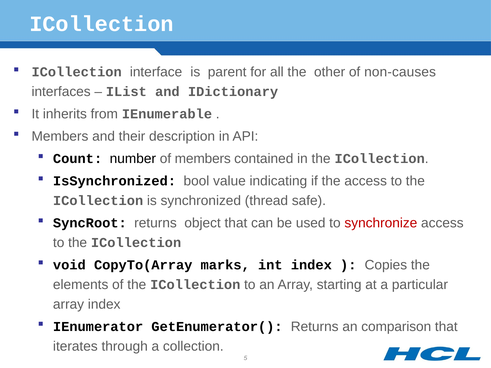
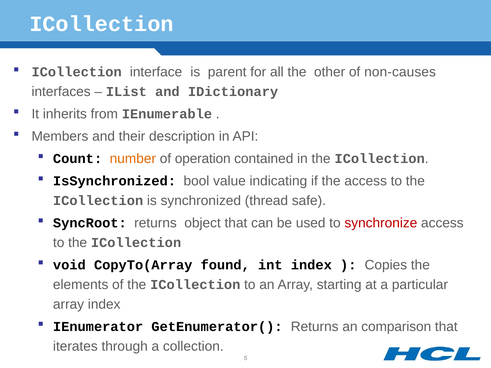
number colour: black -> orange
of members: members -> operation
marks: marks -> found
